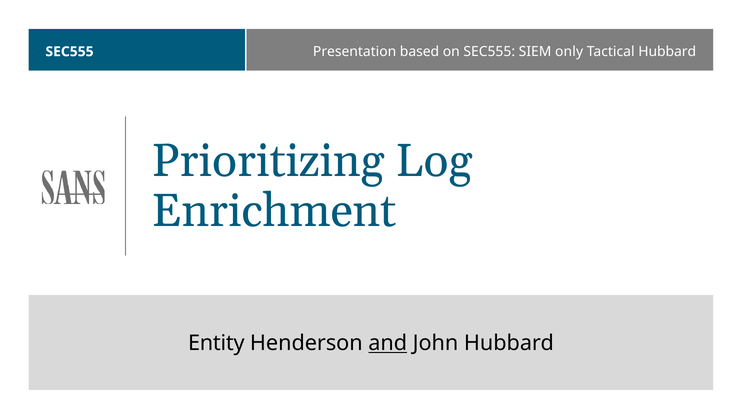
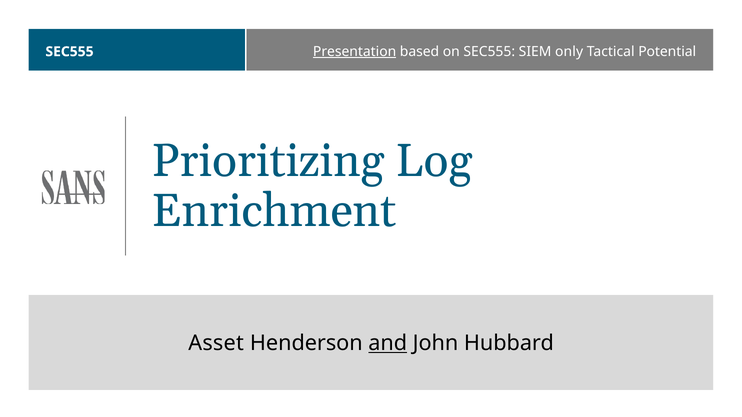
Presentation underline: none -> present
Tactical Hubbard: Hubbard -> Potential
Entity: Entity -> Asset
